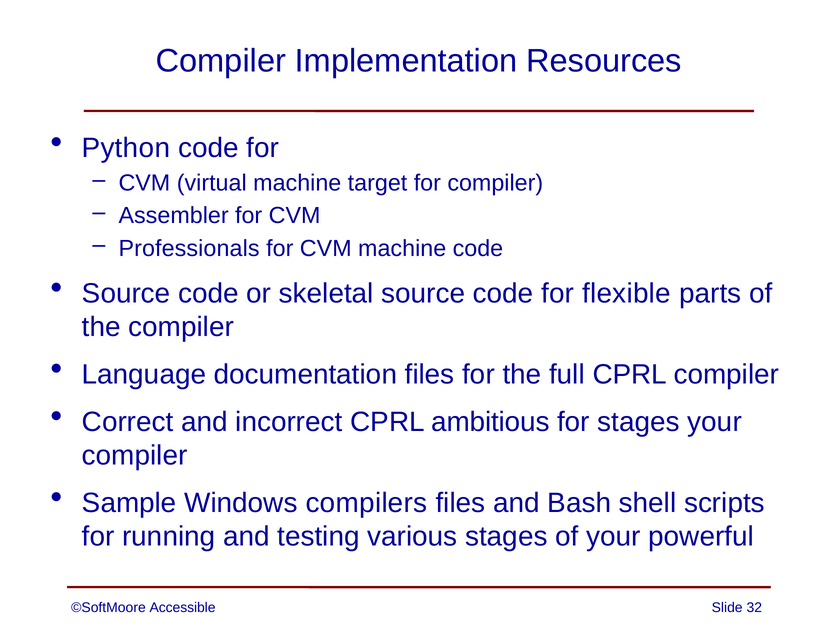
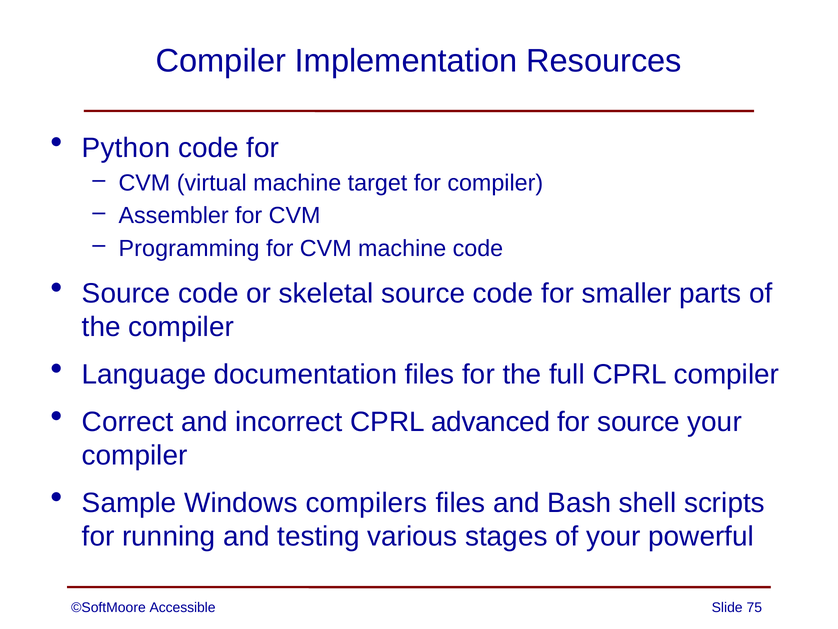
Professionals: Professionals -> Programming
flexible: flexible -> smaller
ambitious: ambitious -> advanced
for stages: stages -> source
32: 32 -> 75
